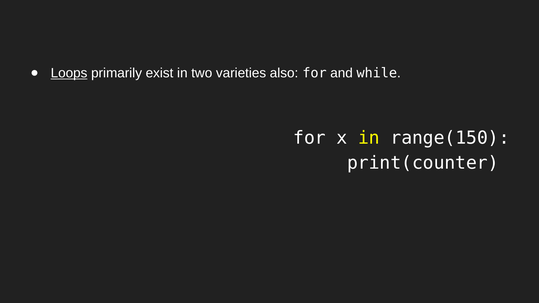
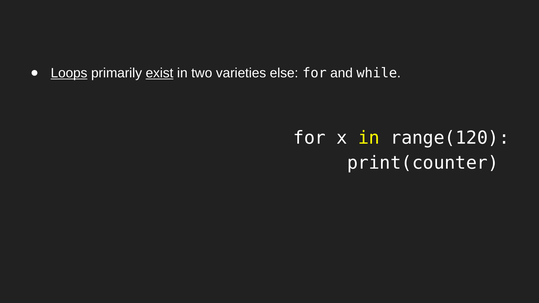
exist underline: none -> present
also: also -> else
range(150: range(150 -> range(120
